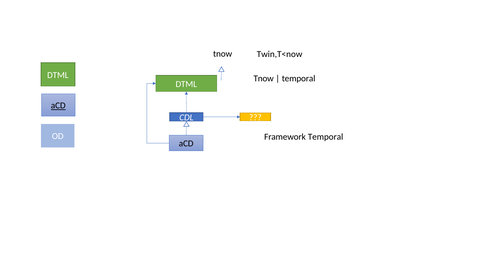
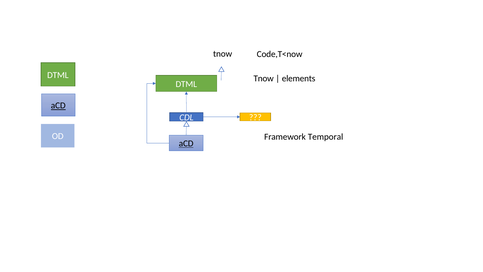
Twin,T<now: Twin,T<now -> Code,T<now
temporal at (299, 78): temporal -> elements
aCD at (186, 143) underline: none -> present
